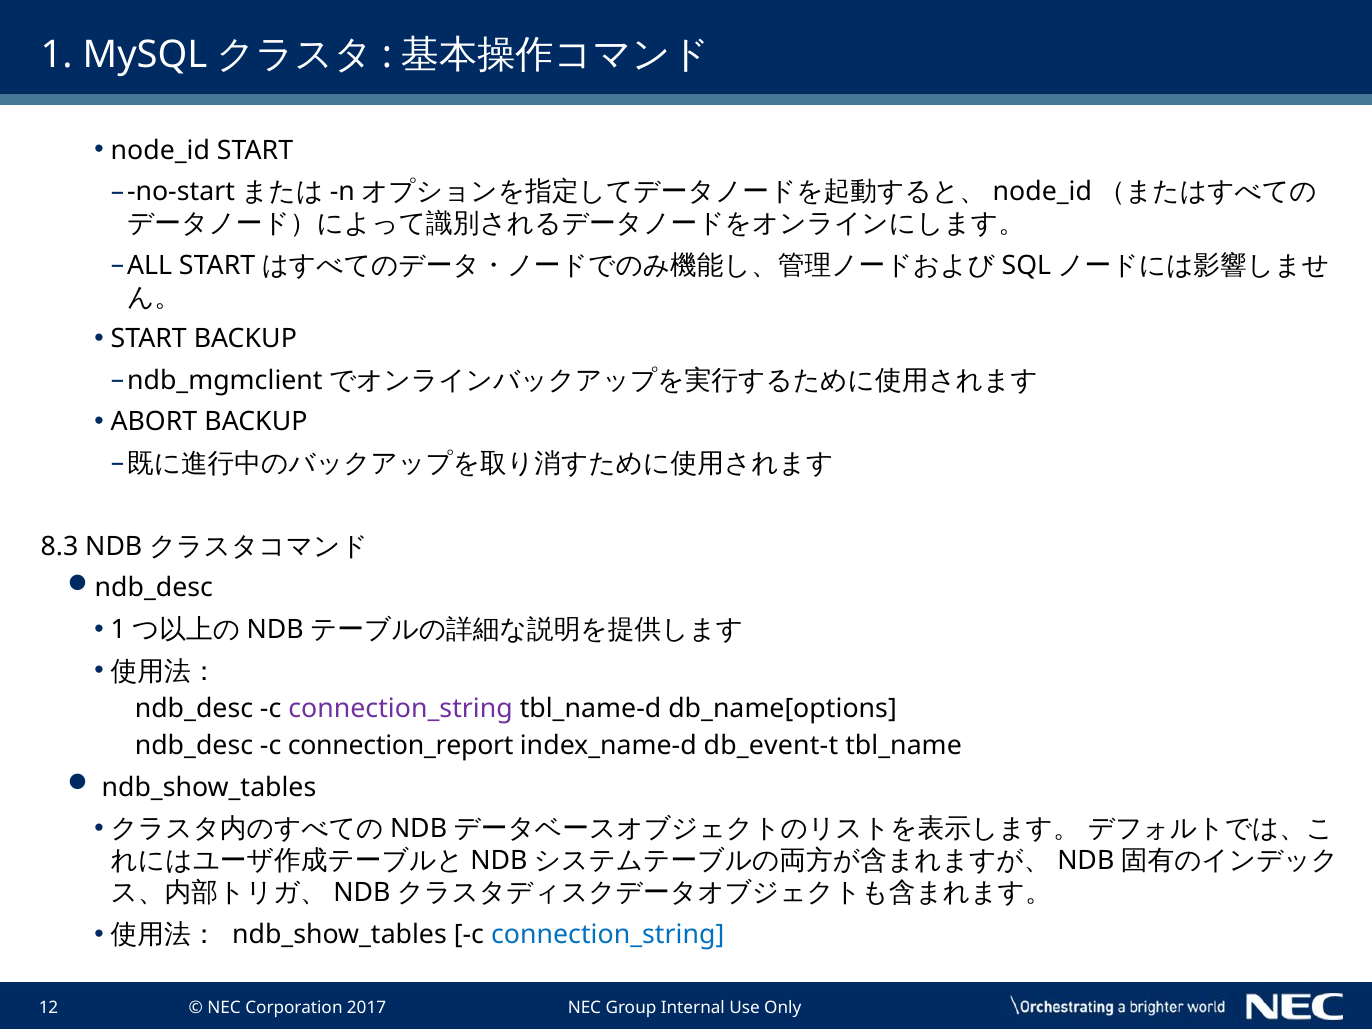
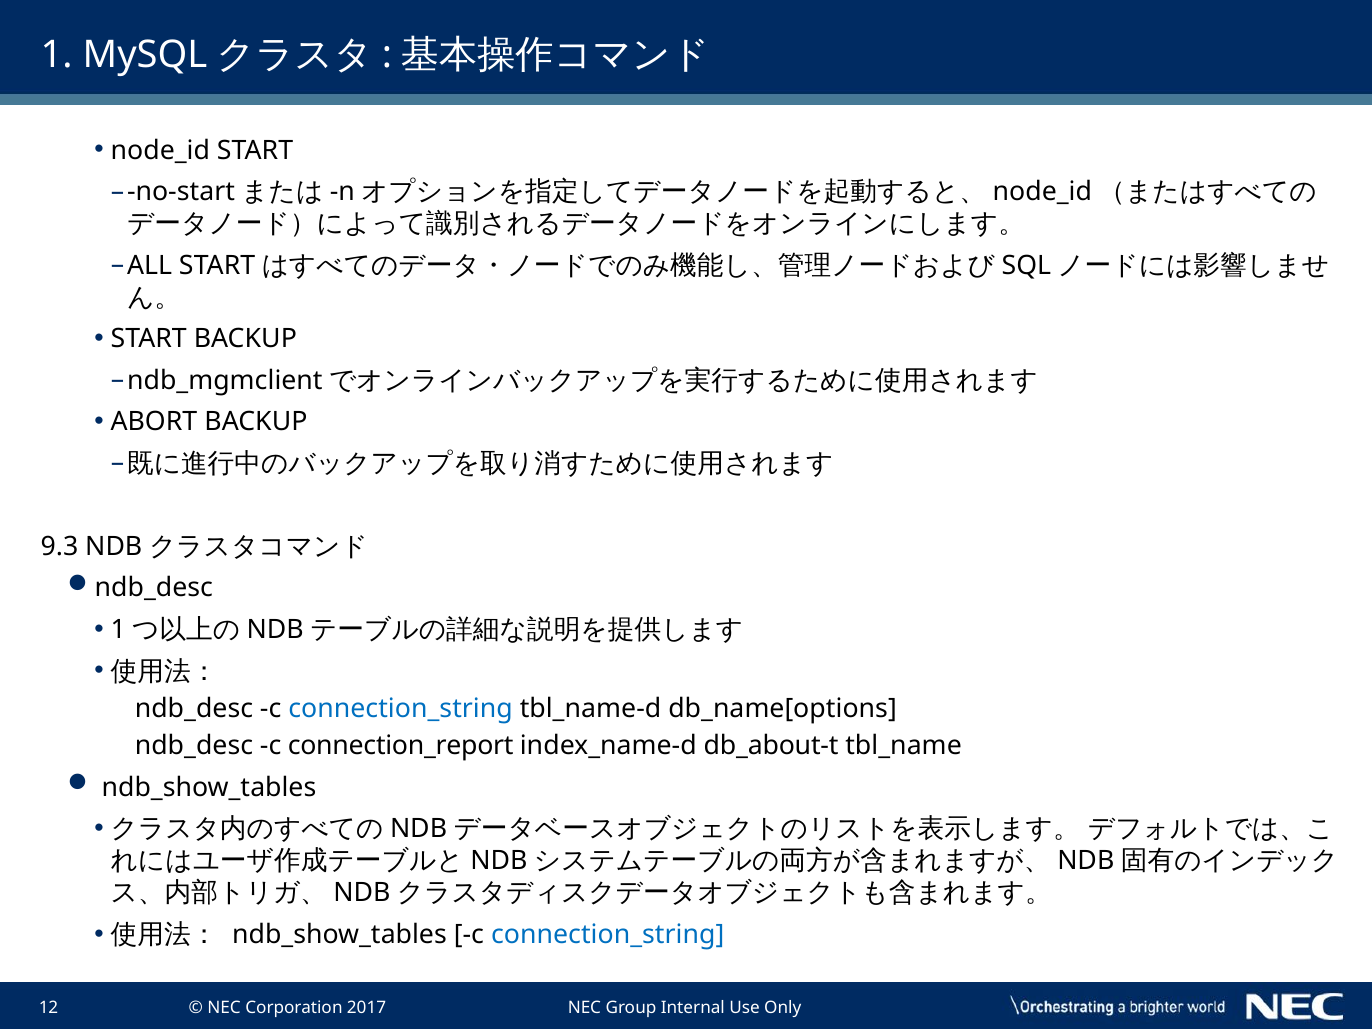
8.3: 8.3 -> 9.3
connection_string at (401, 709) colour: purple -> blue
db_event-t: db_event-t -> db_about-t
